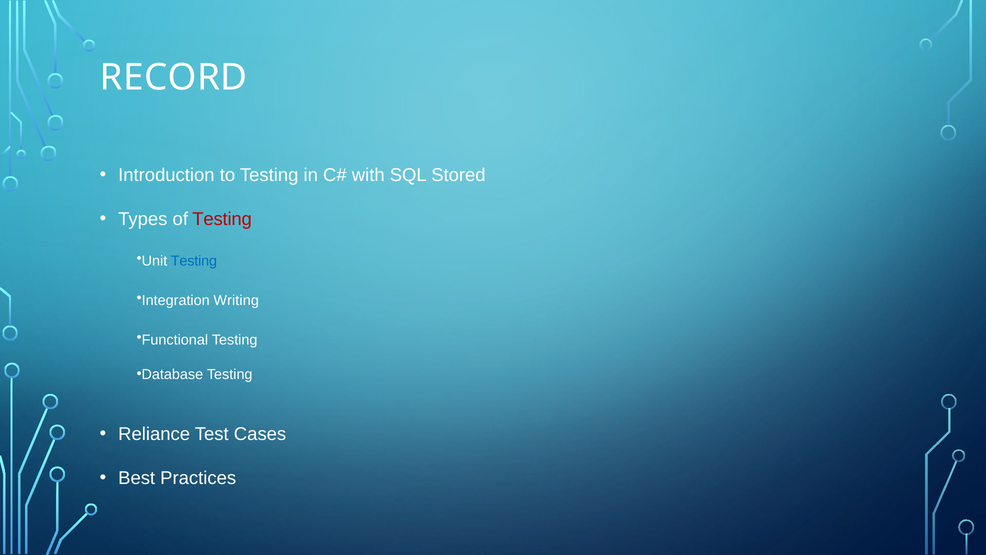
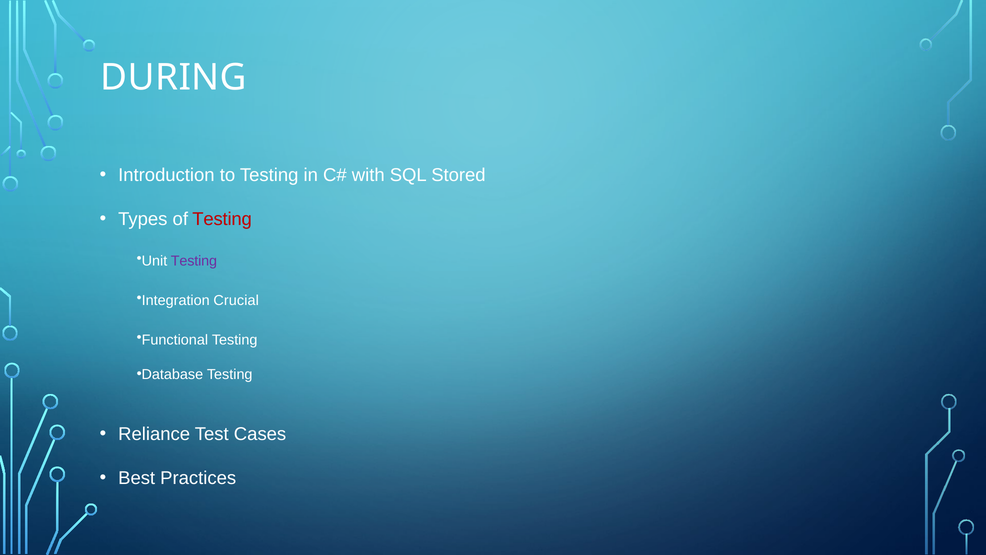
RECORD: RECORD -> DURING
Testing at (194, 261) colour: blue -> purple
Writing: Writing -> Crucial
